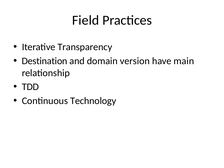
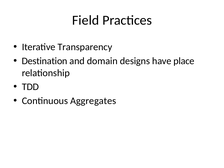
version: version -> designs
main: main -> place
Technology: Technology -> Aggregates
